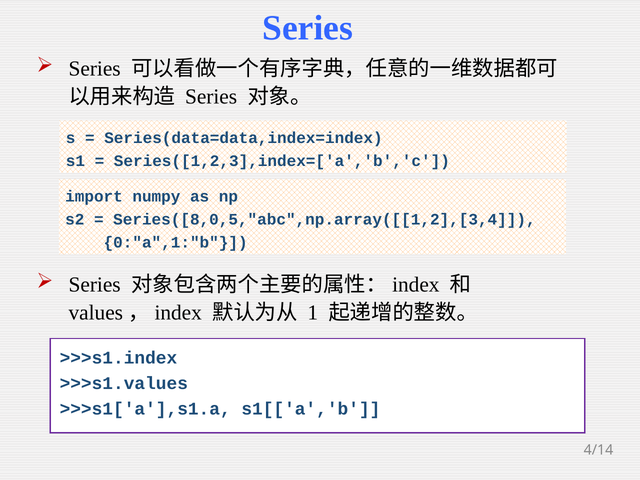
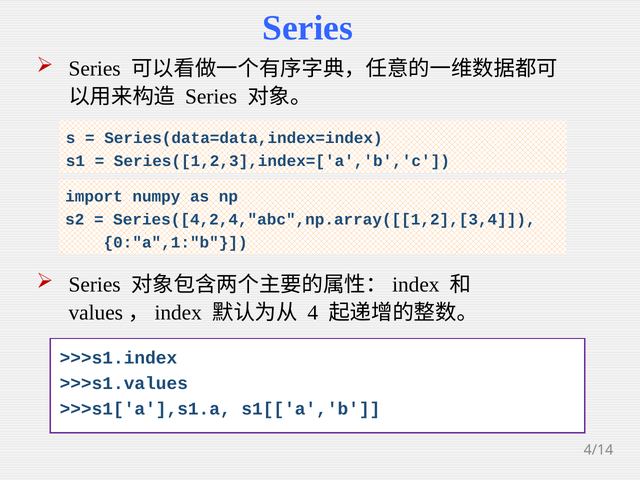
Series([8,0,5,"abc",np.array([[1,2],[3,4: Series([8,0,5,"abc",np.array([[1,2],[3,4 -> Series([4,2,4,"abc",np.array([[1,2],[3,4
1: 1 -> 4
